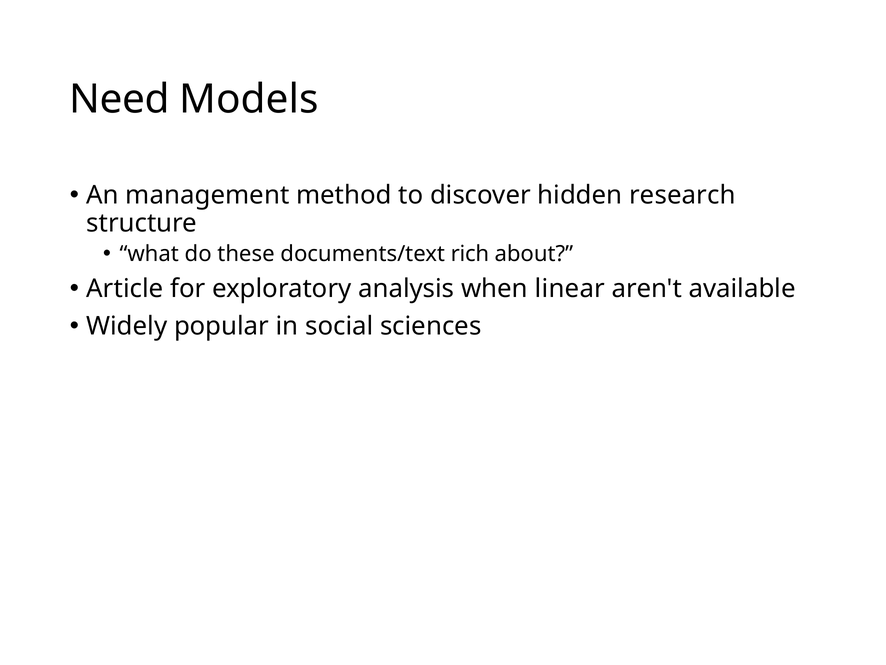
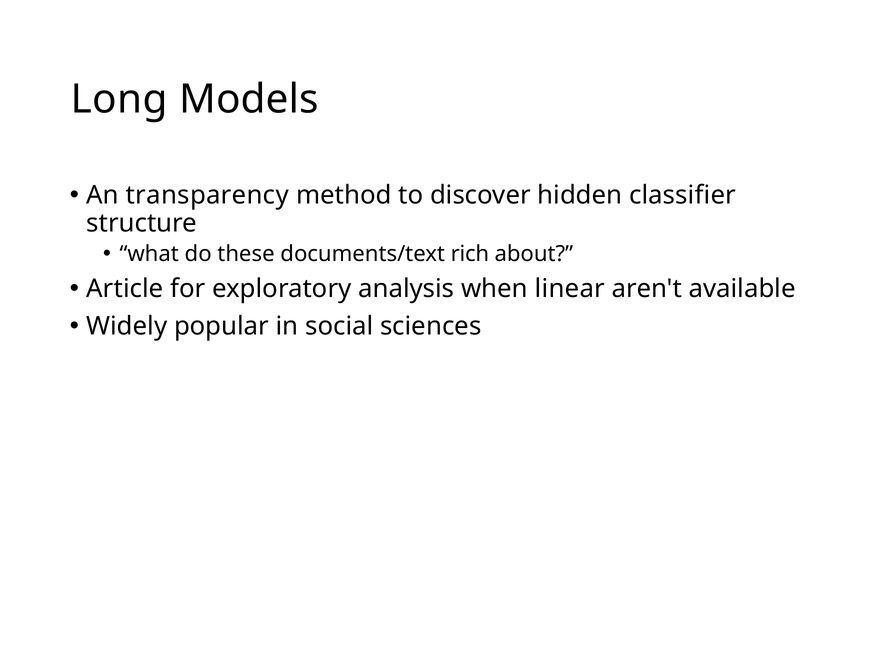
Need: Need -> Long
management: management -> transparency
research: research -> classifier
